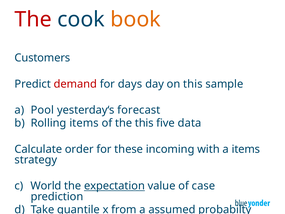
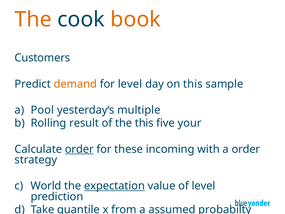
The at (33, 19) colour: red -> orange
demand colour: red -> orange
for days: days -> level
forecast: forecast -> multiple
Rolling items: items -> result
data: data -> your
order at (79, 149) underline: none -> present
a items: items -> order
of case: case -> level
